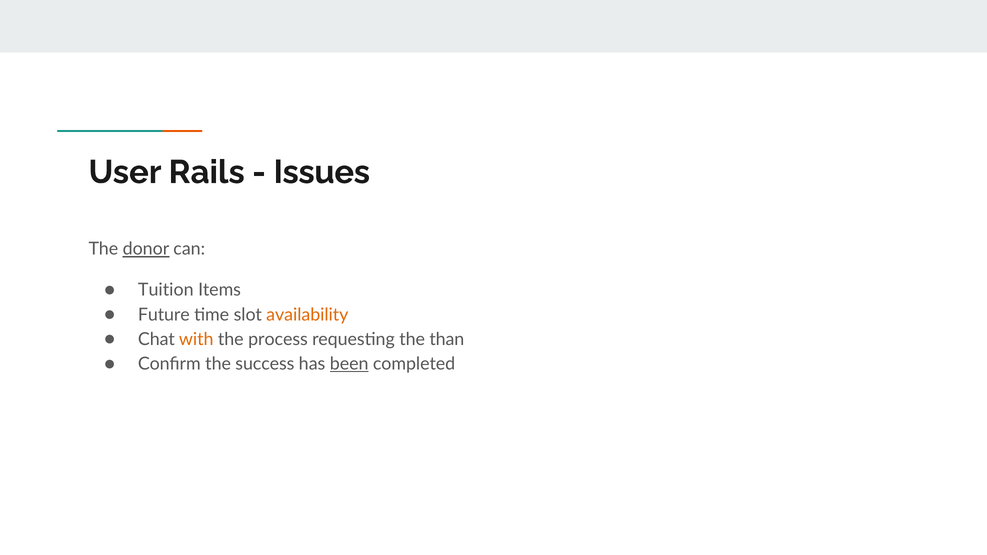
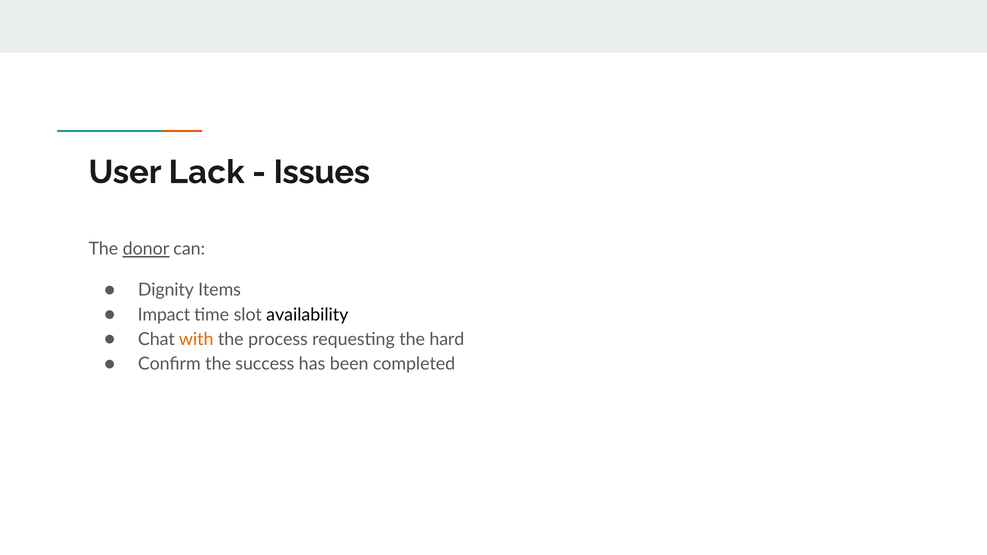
Rails: Rails -> Lack
Tuition: Tuition -> Dignity
Future: Future -> Impact
availability colour: orange -> black
than: than -> hard
been underline: present -> none
